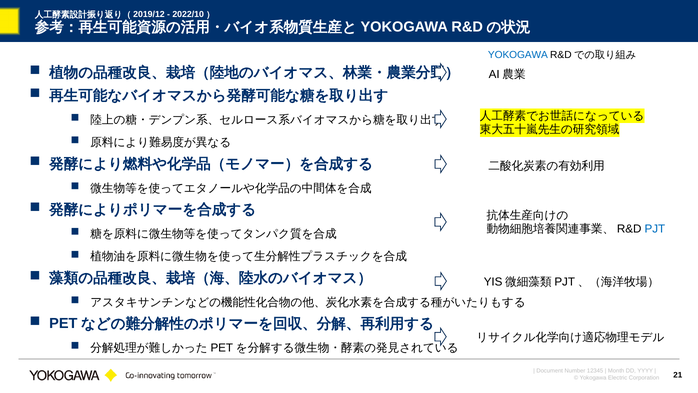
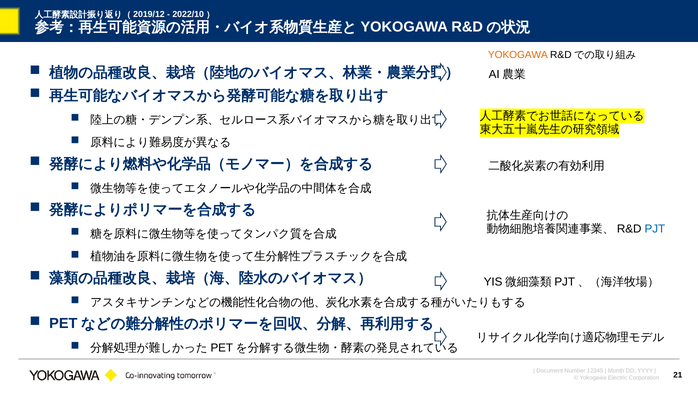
YOKOGAWA at (518, 55) colour: blue -> orange
